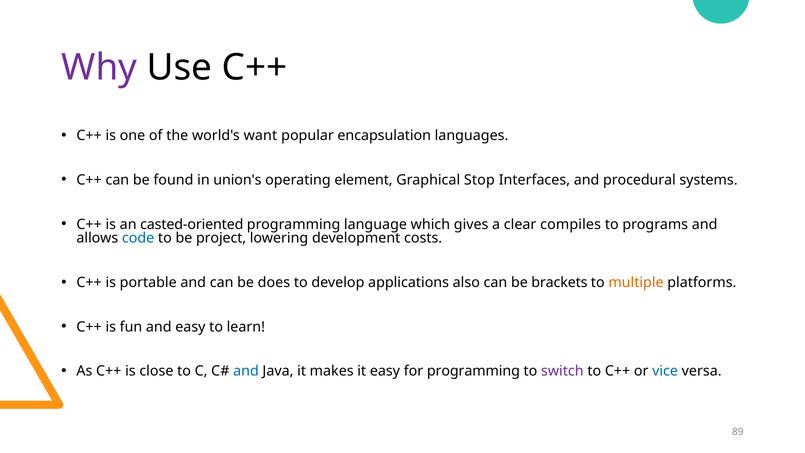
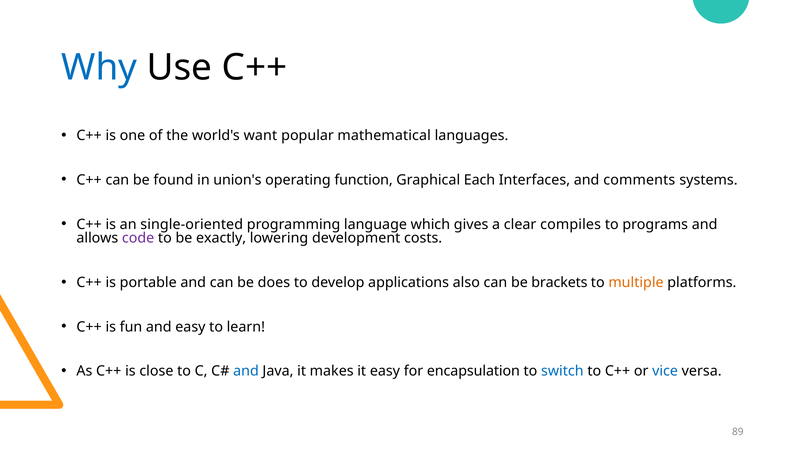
Why colour: purple -> blue
encapsulation: encapsulation -> mathematical
element: element -> function
Stop: Stop -> Each
procedural: procedural -> comments
casted-oriented: casted-oriented -> single-oriented
code colour: blue -> purple
project: project -> exactly
for programming: programming -> encapsulation
switch colour: purple -> blue
